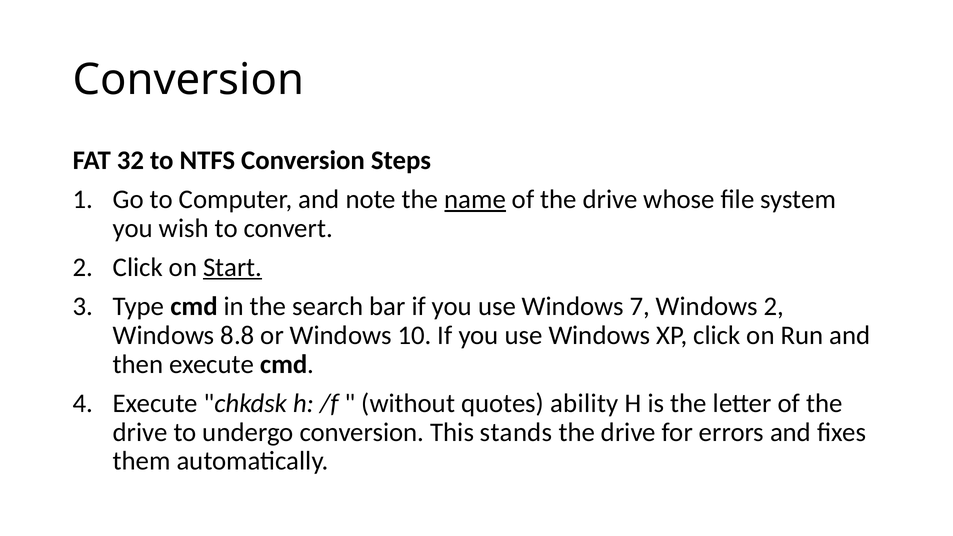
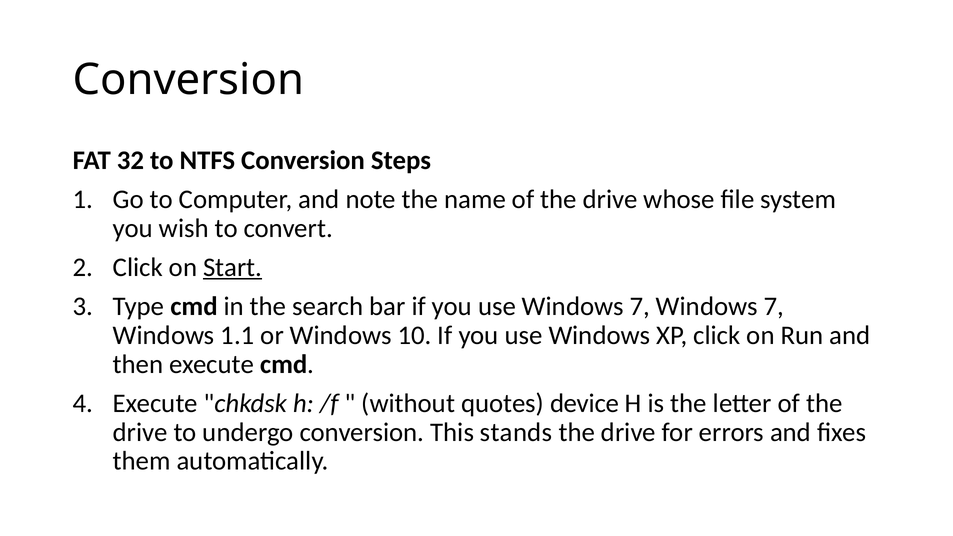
name underline: present -> none
7 Windows 2: 2 -> 7
8.8: 8.8 -> 1.1
ability: ability -> device
